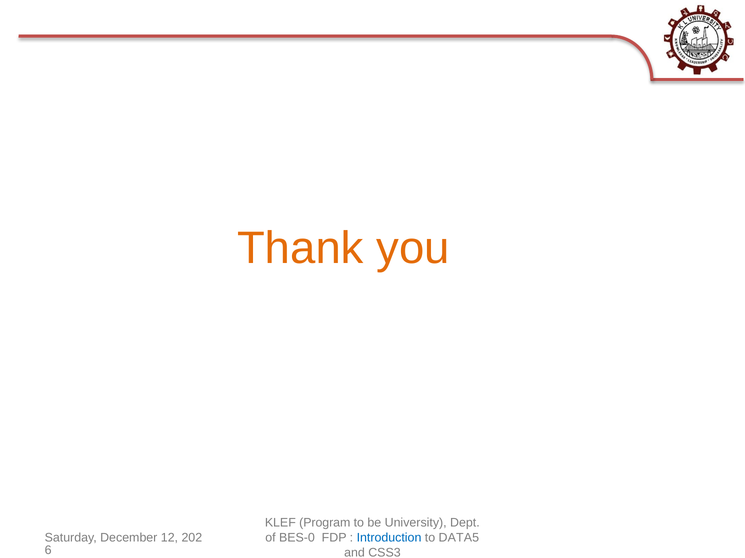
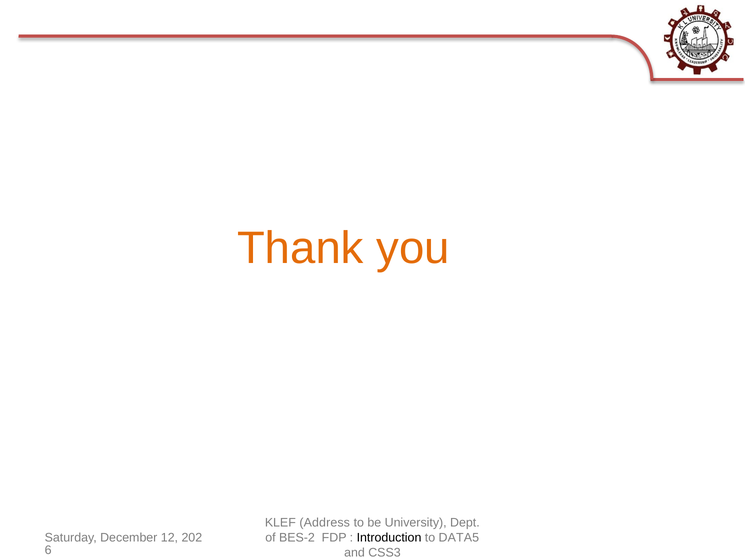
Program: Program -> Address
BES-0: BES-0 -> BES-2
Introduction colour: blue -> black
